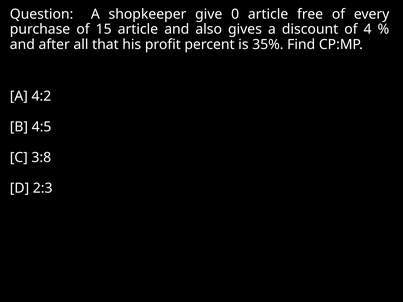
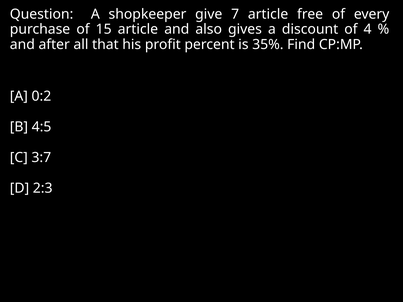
0: 0 -> 7
4:2: 4:2 -> 0:2
3:8: 3:8 -> 3:7
